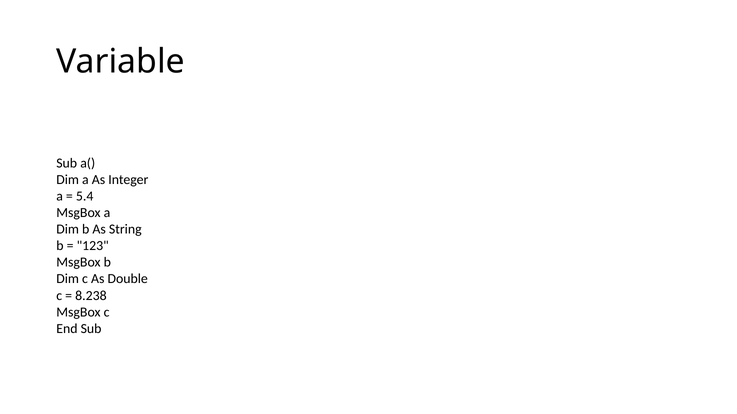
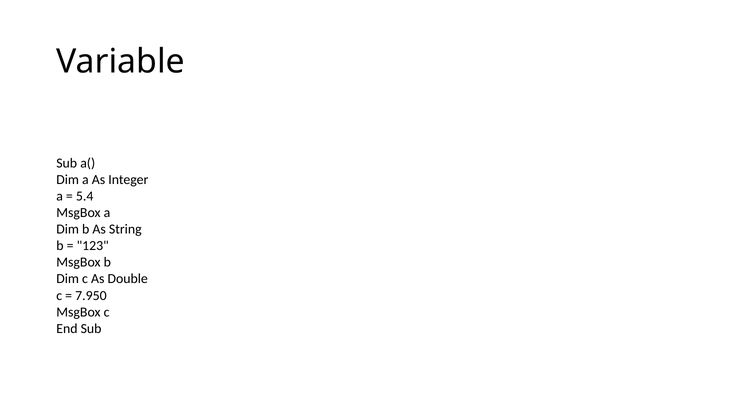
8.238: 8.238 -> 7.950
